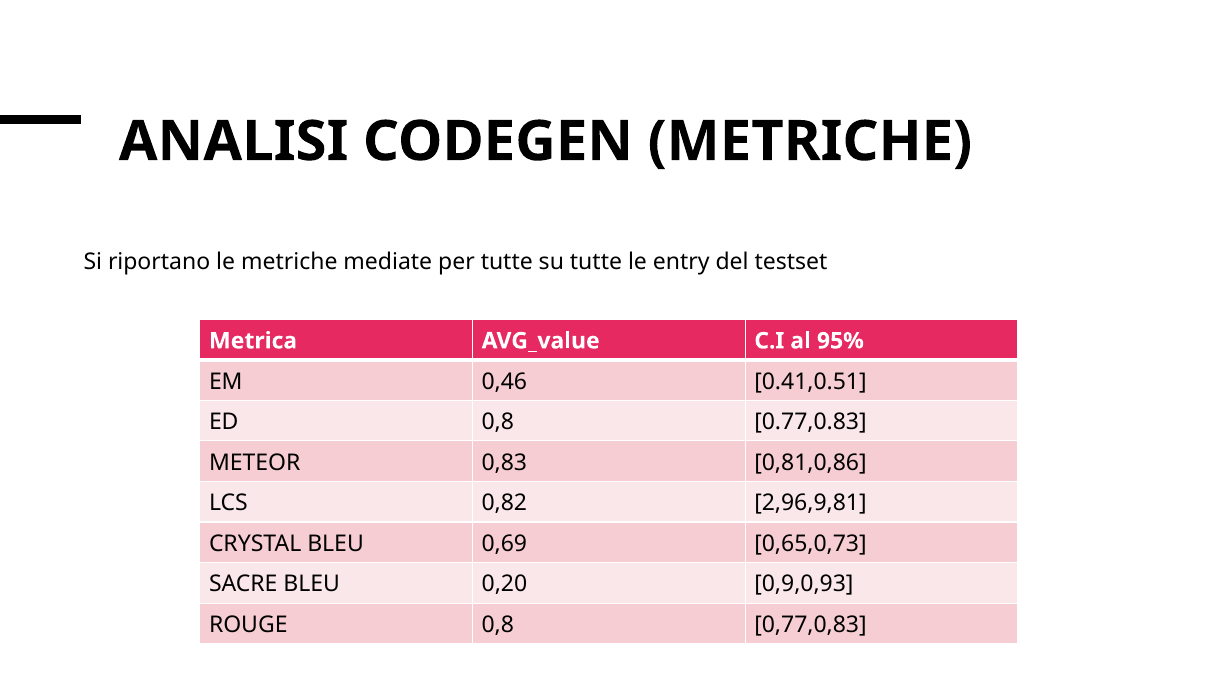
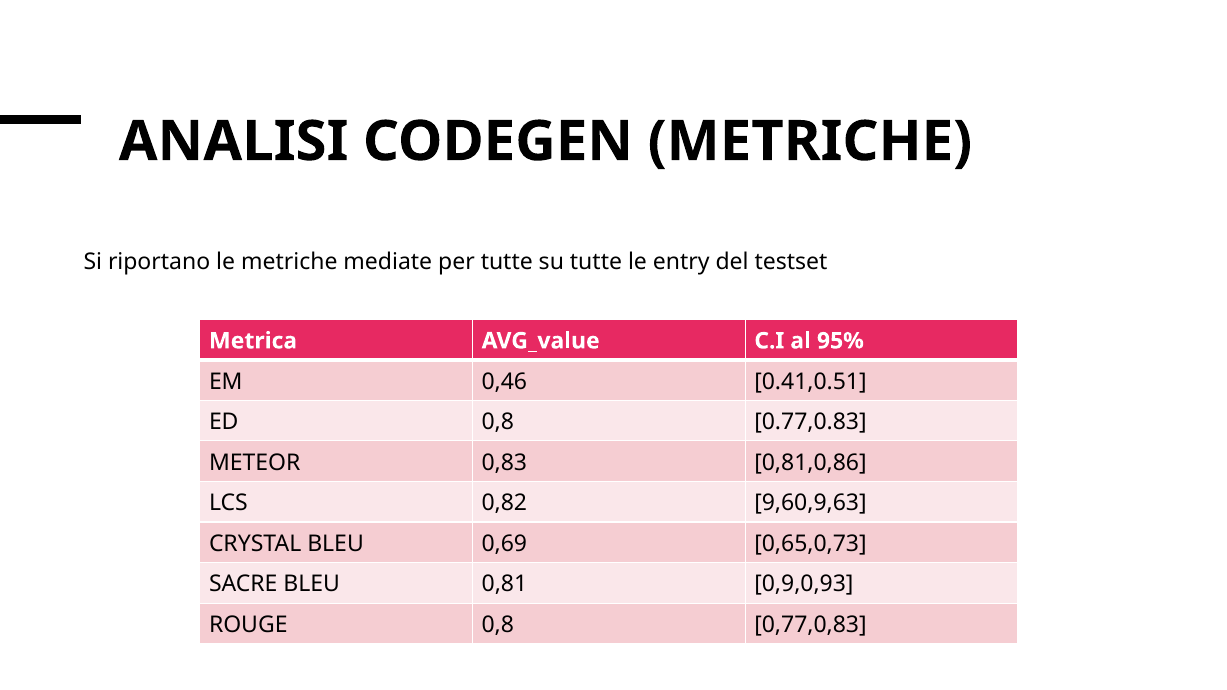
2,96,9,81: 2,96,9,81 -> 9,60,9,63
0,20: 0,20 -> 0,81
